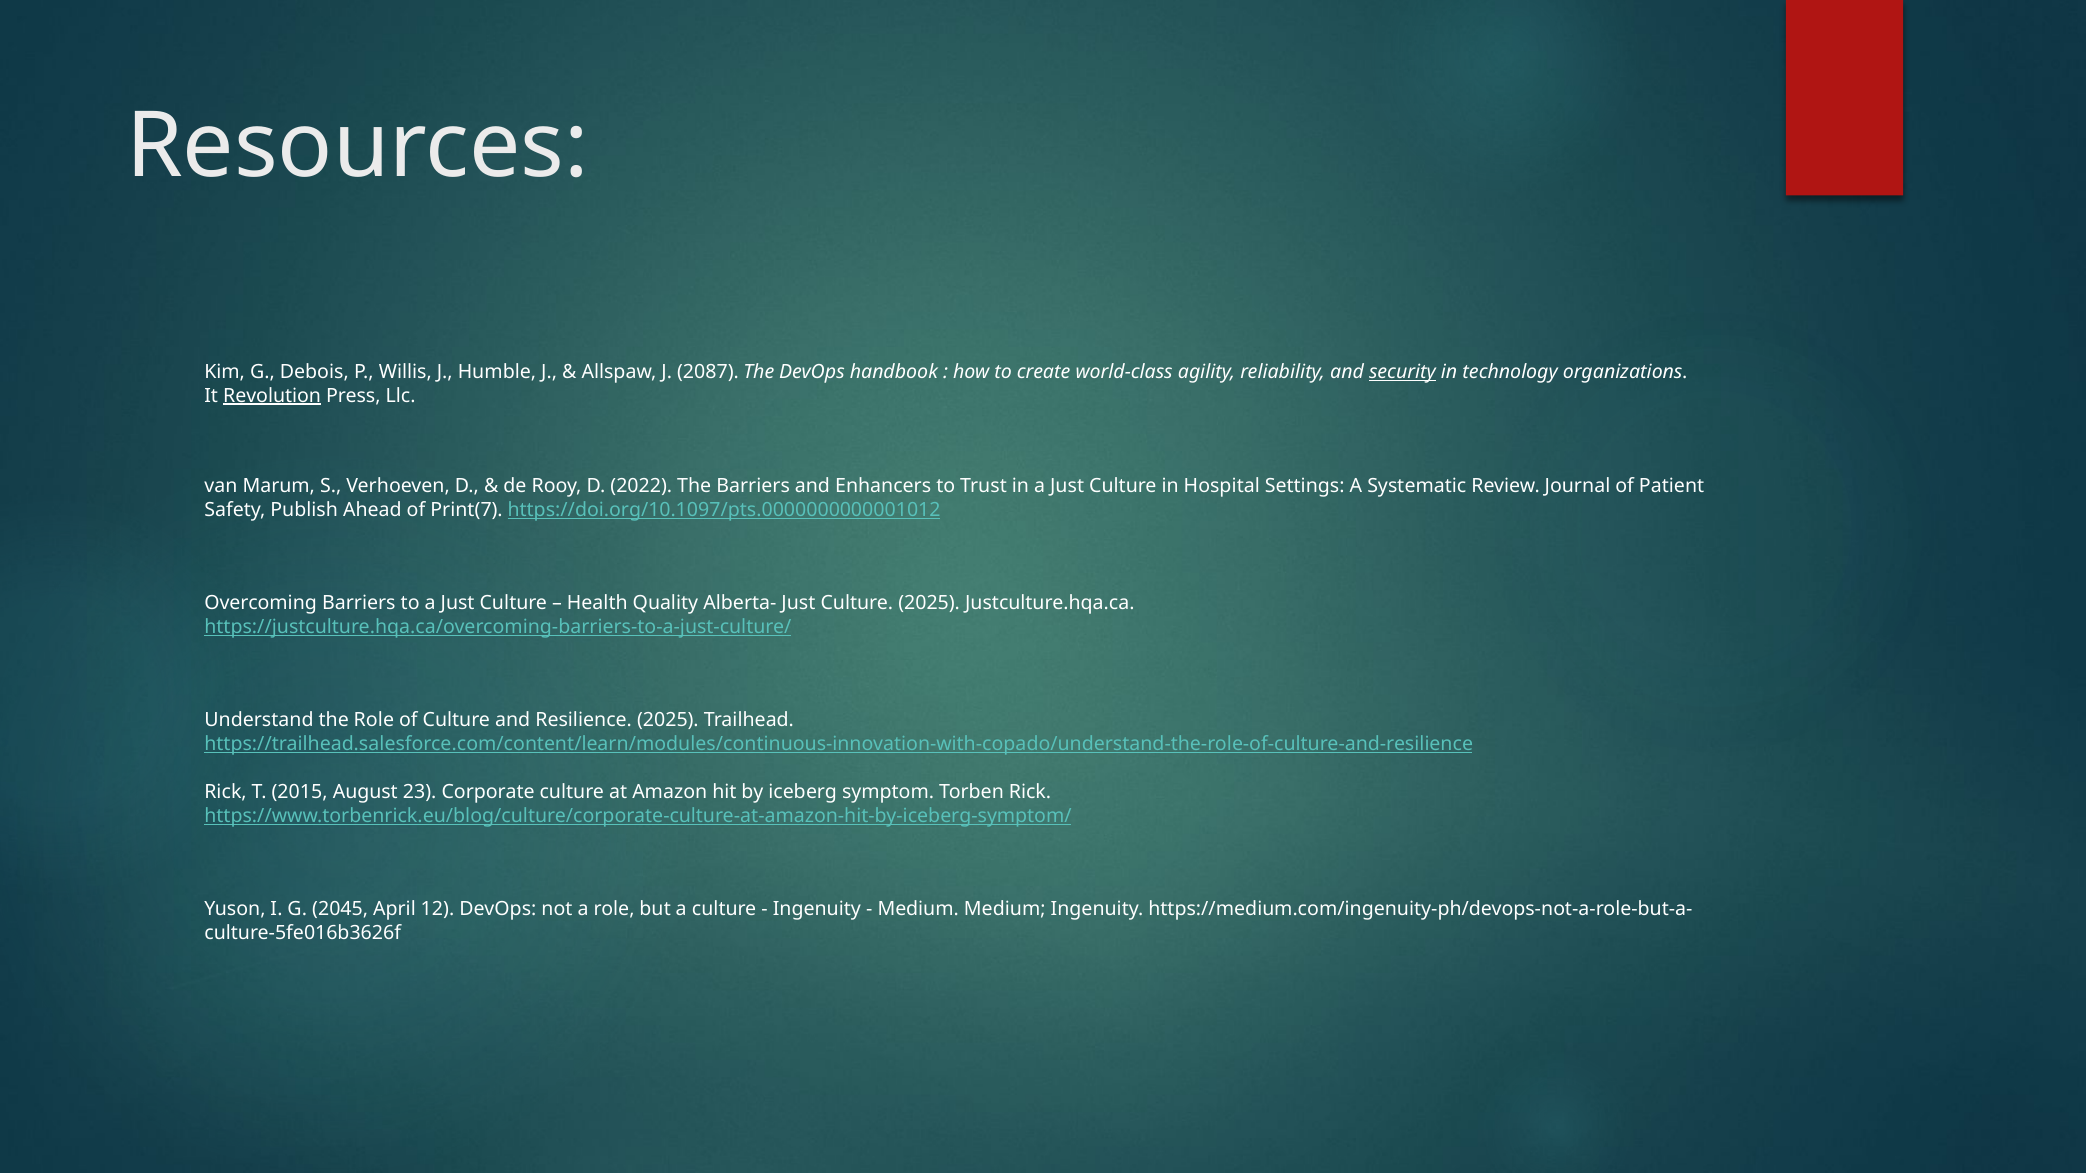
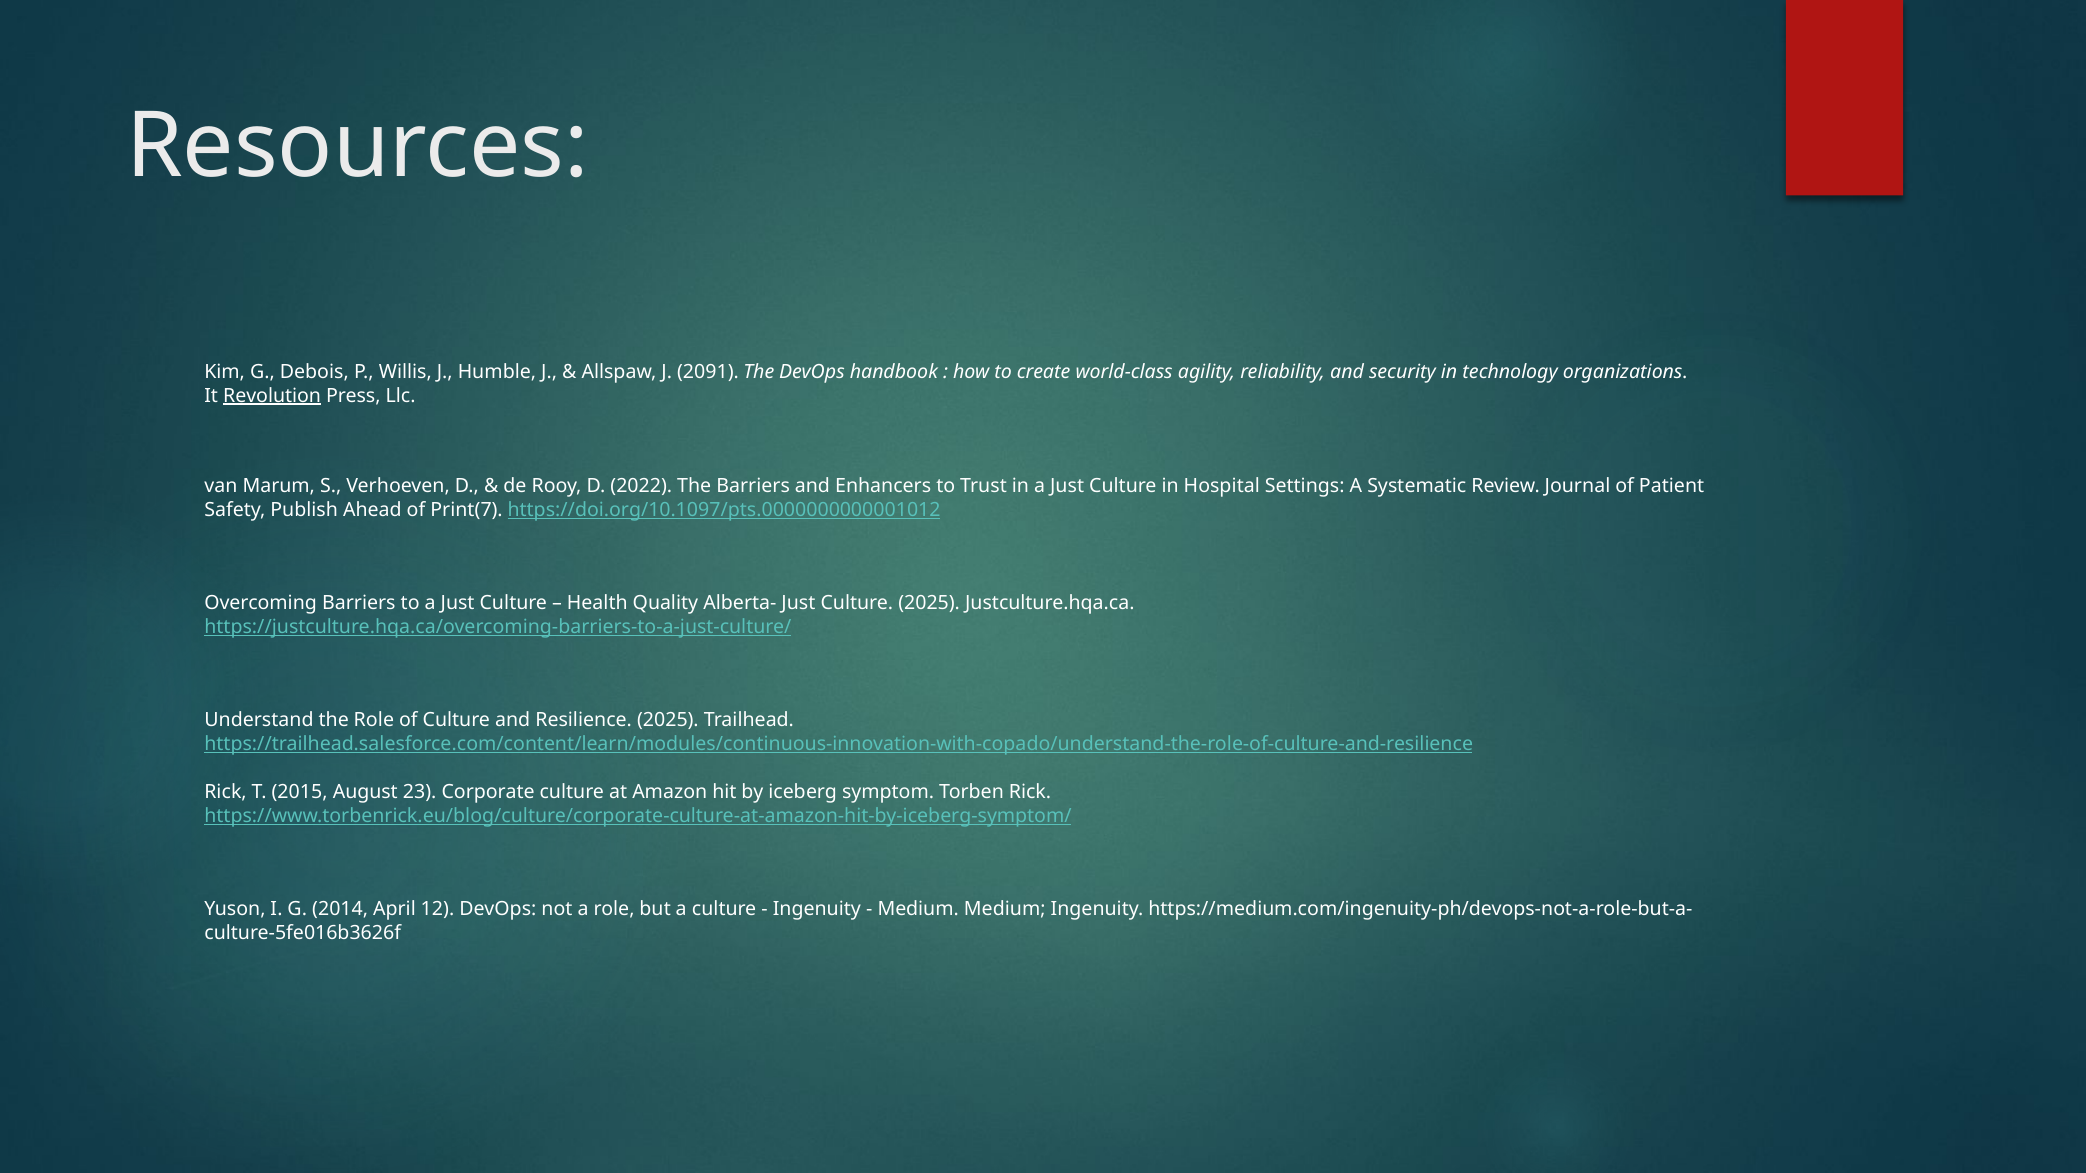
2087: 2087 -> 2091
security underline: present -> none
2045: 2045 -> 2014
